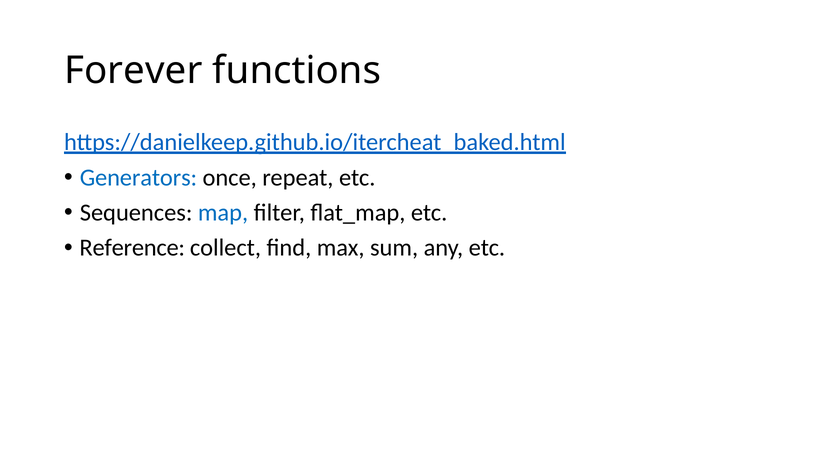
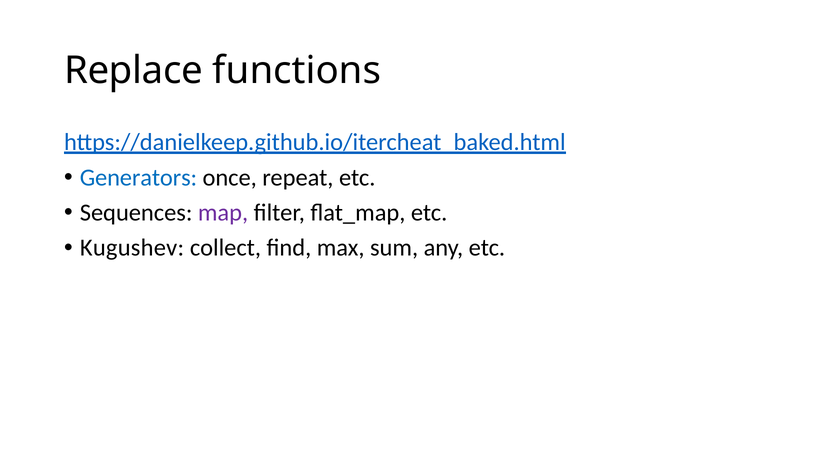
Forever: Forever -> Replace
map colour: blue -> purple
Reference: Reference -> Kugushev
